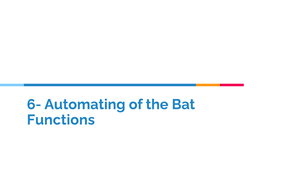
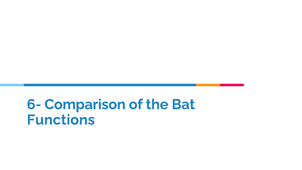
Automating: Automating -> Comparison
